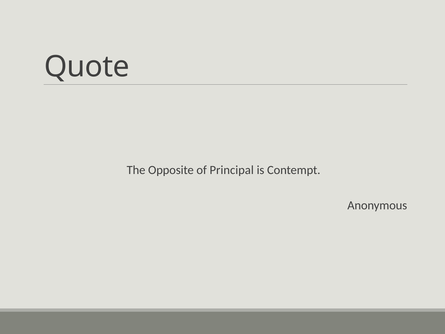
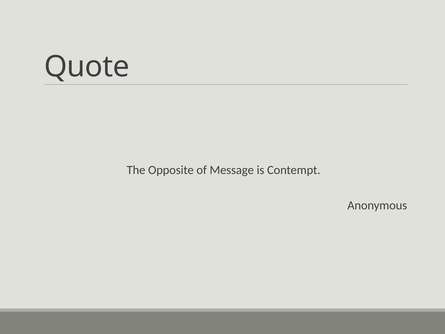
Principal: Principal -> Message
